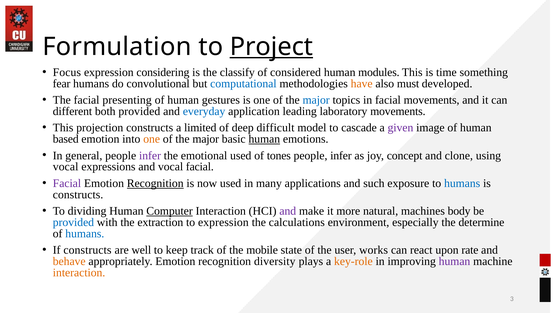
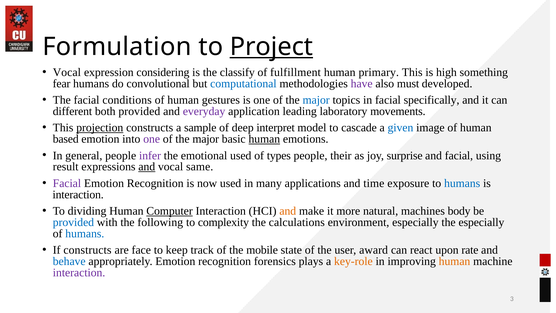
Focus at (67, 72): Focus -> Vocal
considered: considered -> fulfillment
modules: modules -> primary
time: time -> high
have colour: orange -> purple
presenting: presenting -> conditions
facial movements: movements -> specifically
everyday colour: blue -> purple
projection underline: none -> present
limited: limited -> sample
difficult: difficult -> interpret
given colour: purple -> blue
one at (152, 139) colour: orange -> purple
tones: tones -> types
infer at (341, 155): infer -> their
concept: concept -> surprise
and clone: clone -> facial
vocal at (66, 167): vocal -> result
and at (147, 167) underline: none -> present
vocal facial: facial -> same
Recognition at (155, 183) underline: present -> none
such: such -> time
constructs at (78, 194): constructs -> interaction
and at (288, 211) colour: purple -> orange
extraction: extraction -> following
to expression: expression -> complexity
the determine: determine -> especially
well: well -> face
works: works -> award
behave colour: orange -> blue
diversity: diversity -> forensics
human at (454, 261) colour: purple -> orange
interaction at (79, 272) colour: orange -> purple
